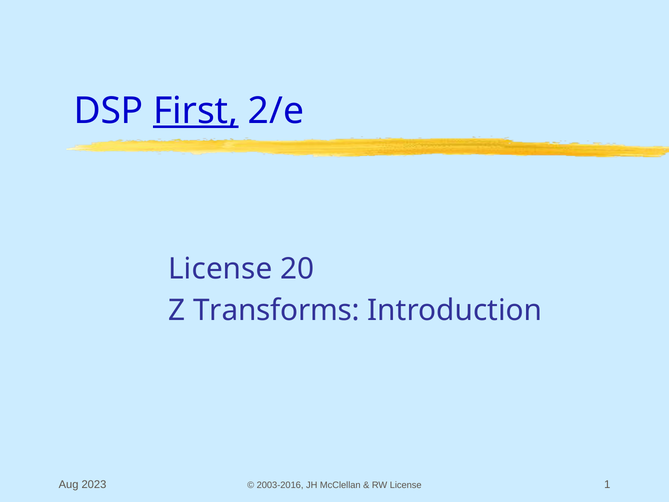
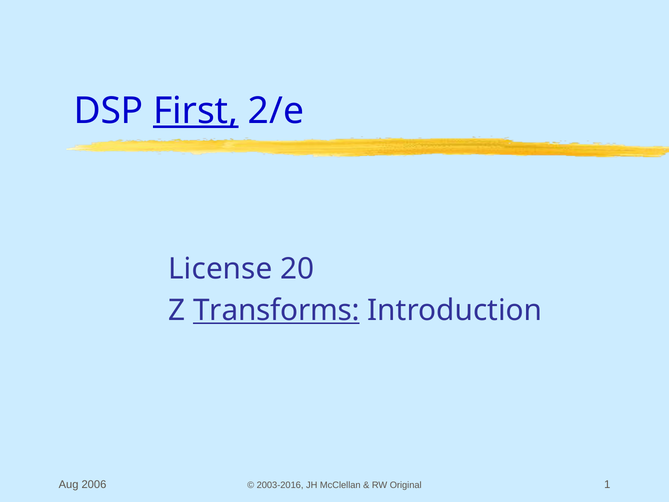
Transforms underline: none -> present
2023: 2023 -> 2006
RW License: License -> Original
